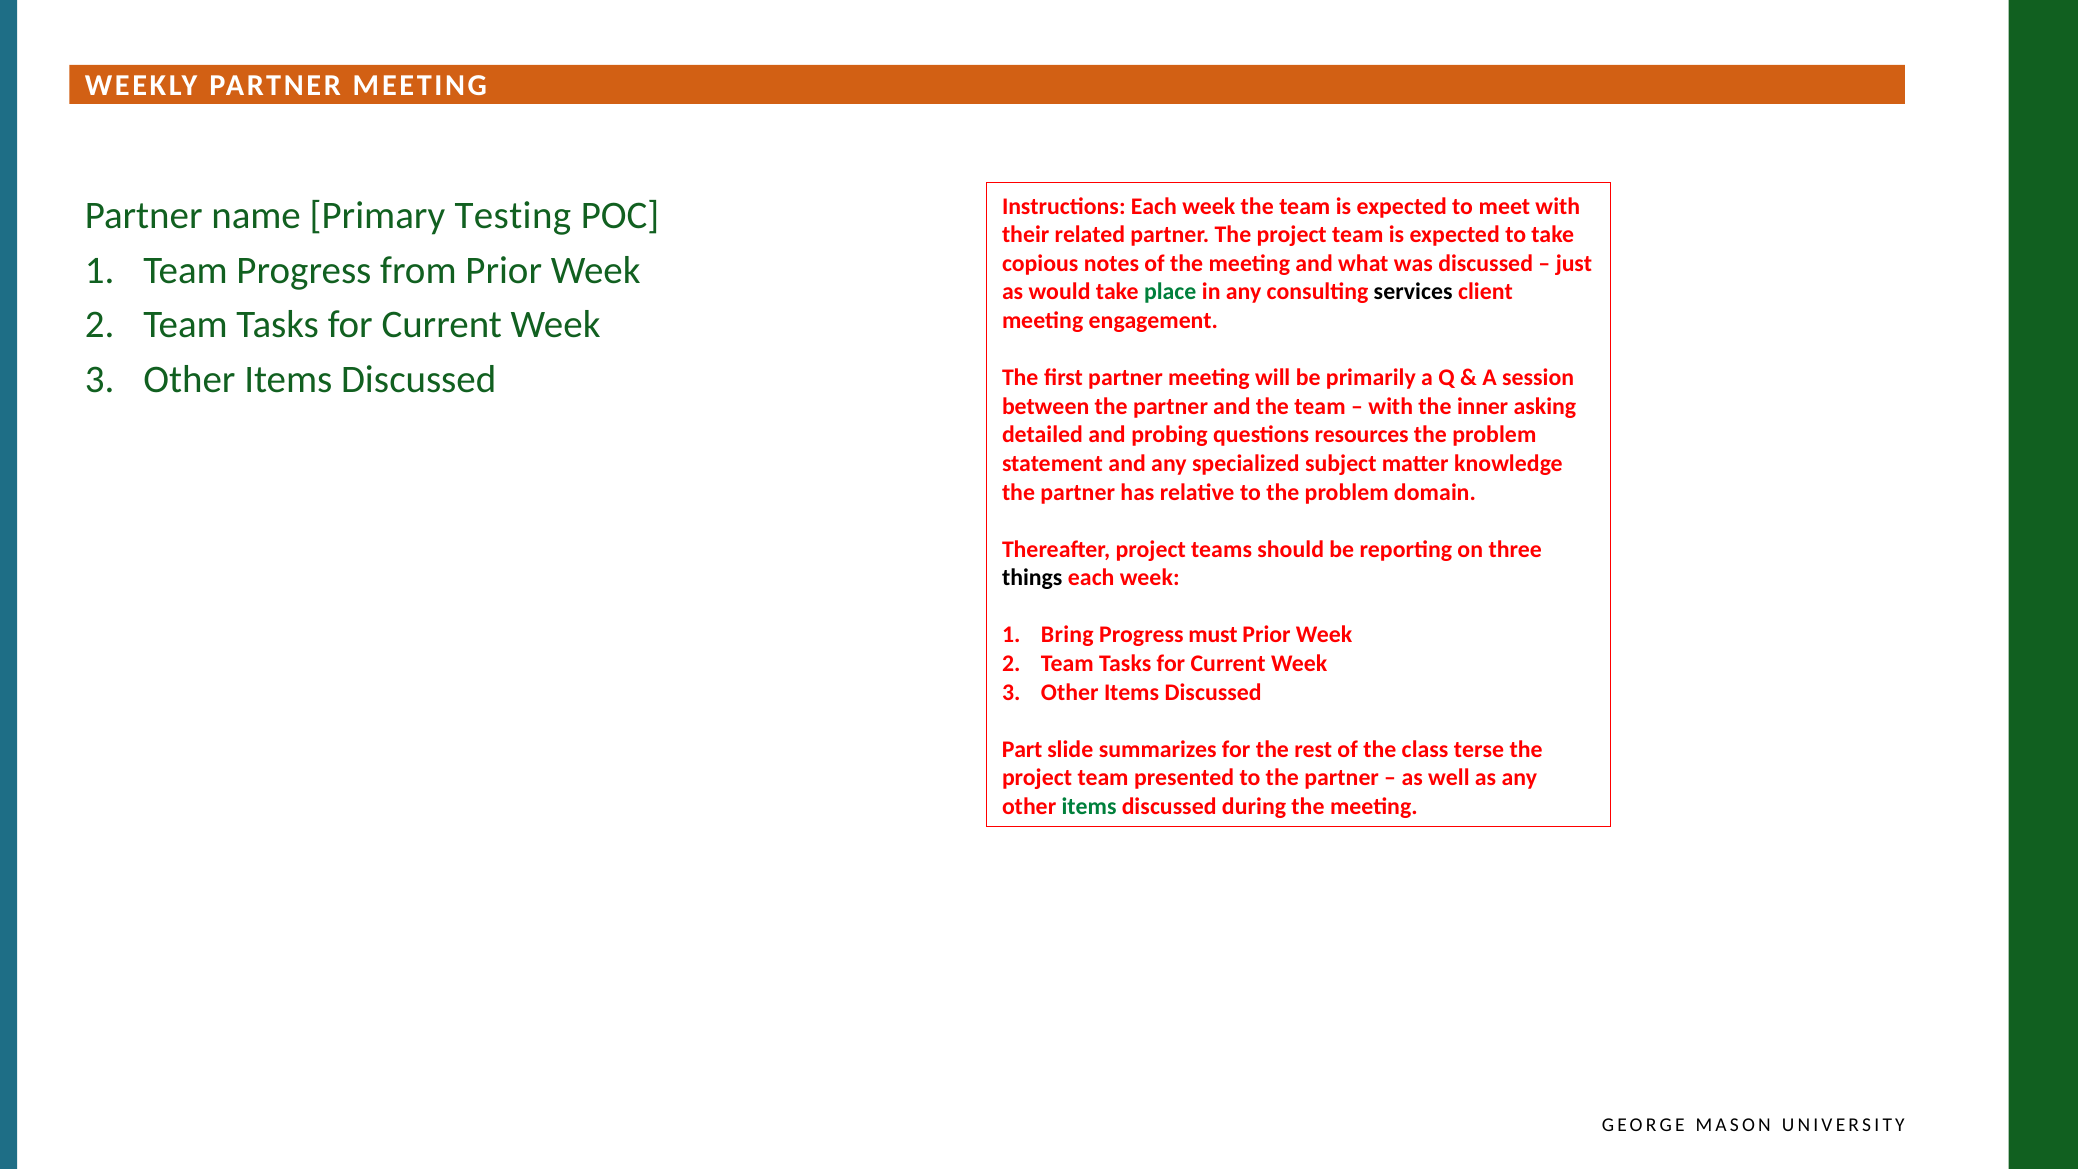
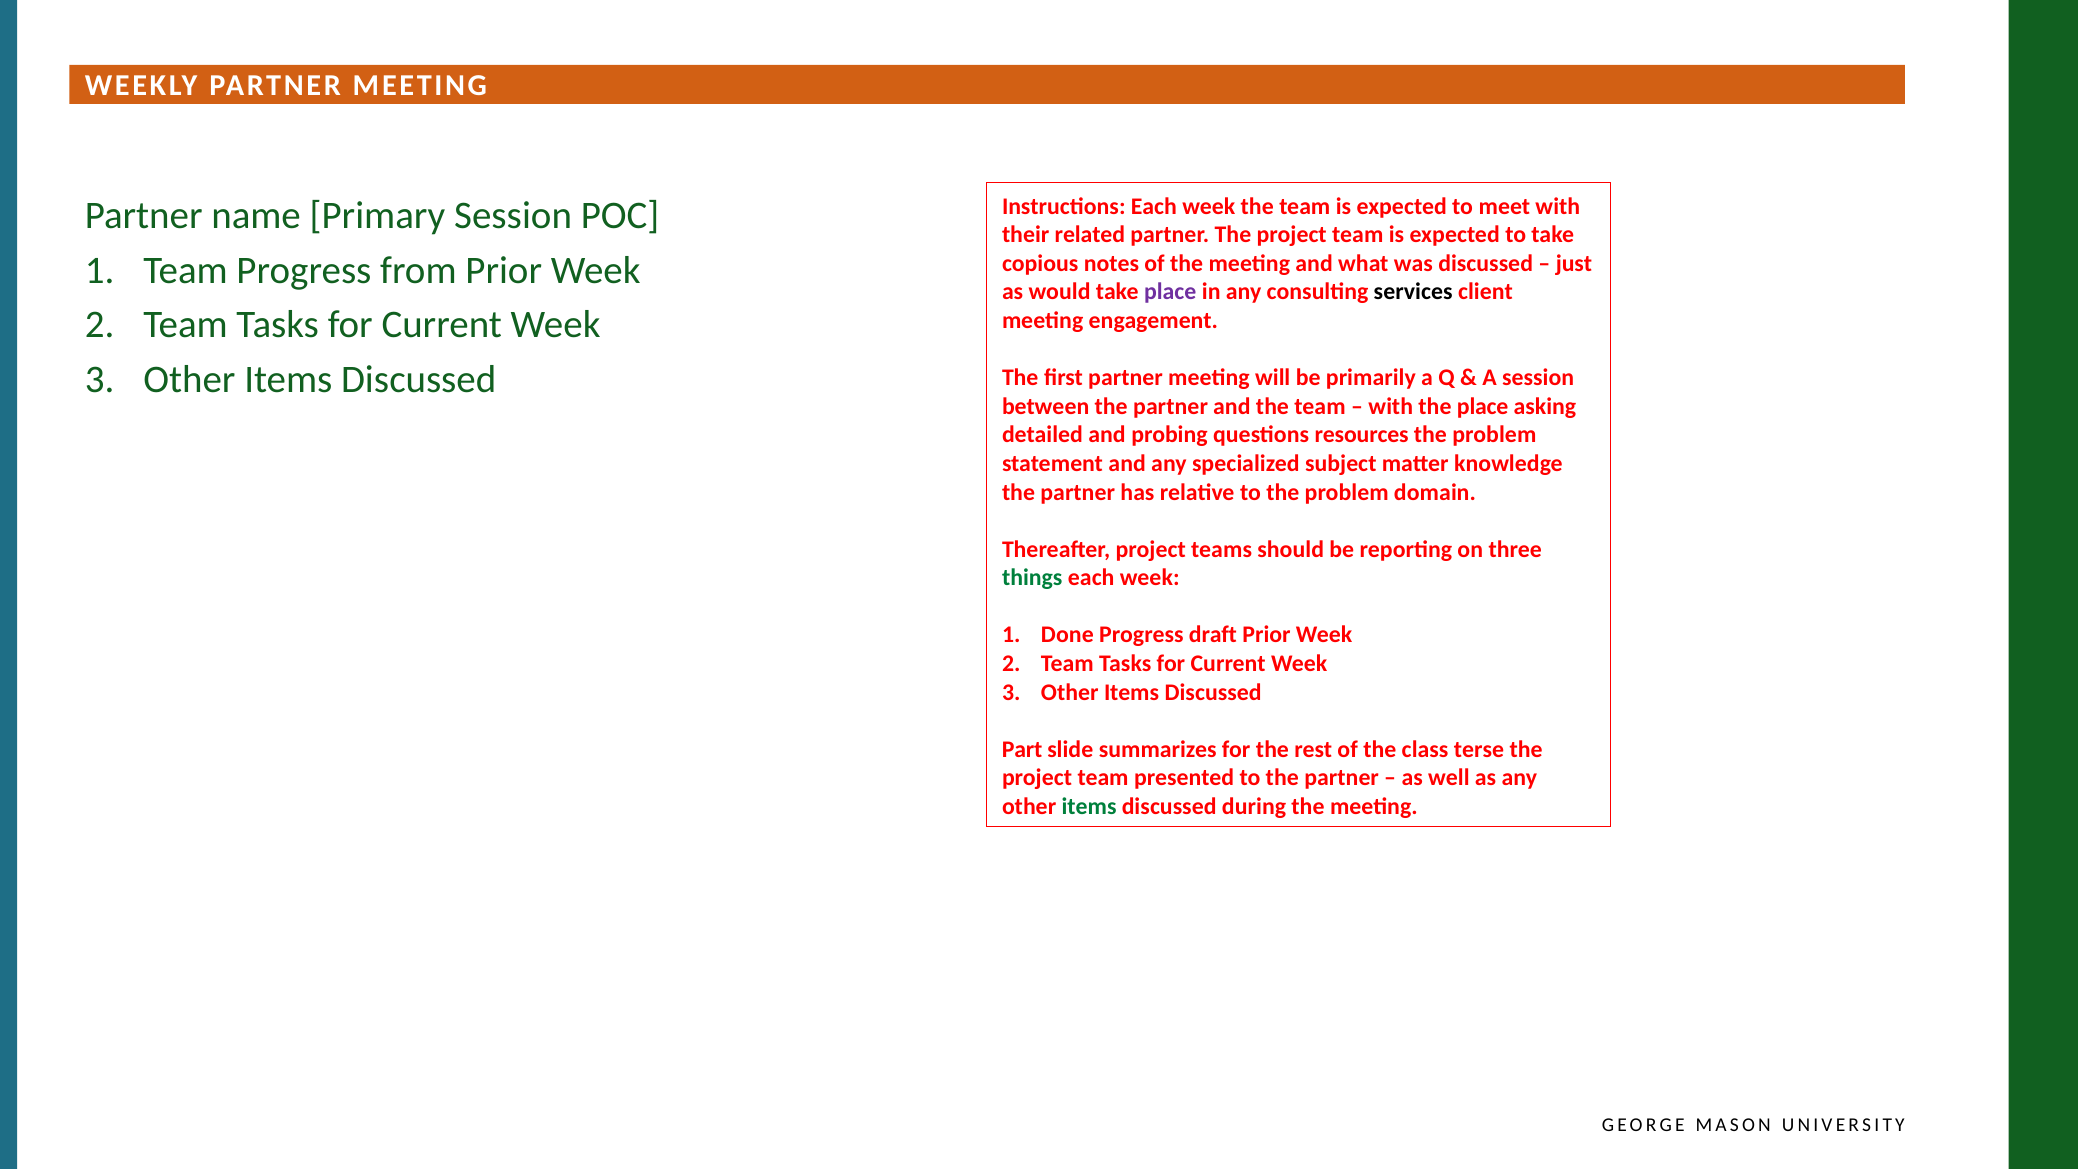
Primary Testing: Testing -> Session
place at (1170, 292) colour: green -> purple
the inner: inner -> place
things colour: black -> green
Bring: Bring -> Done
must: must -> draft
